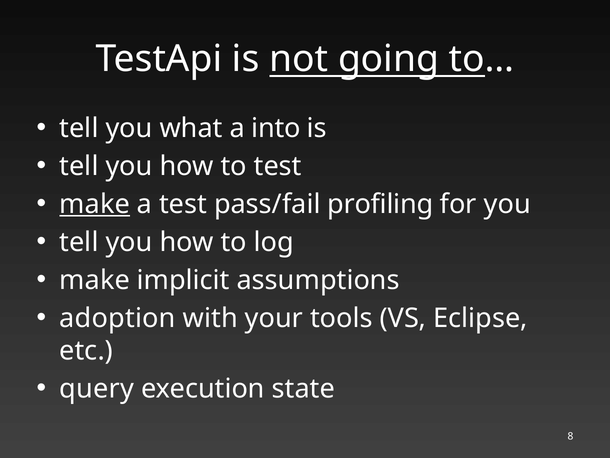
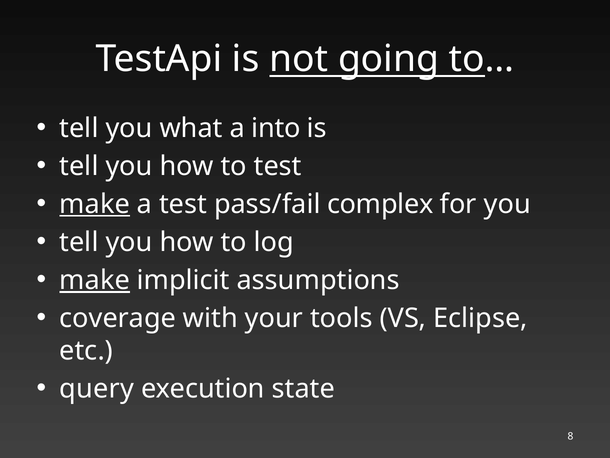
profiling: profiling -> complex
make at (95, 280) underline: none -> present
adoption: adoption -> coverage
